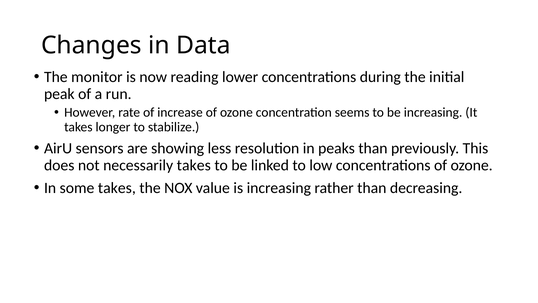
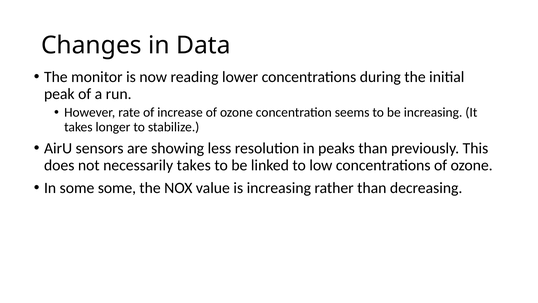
some takes: takes -> some
